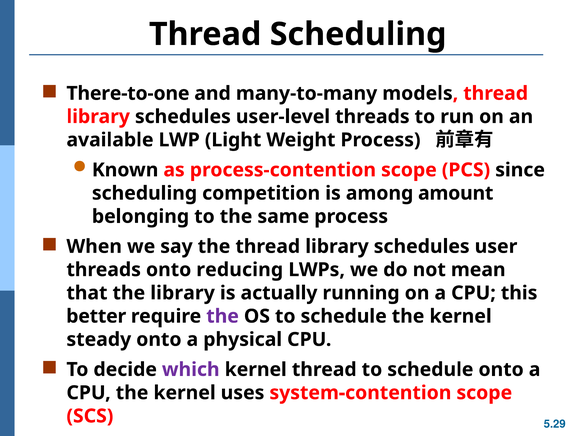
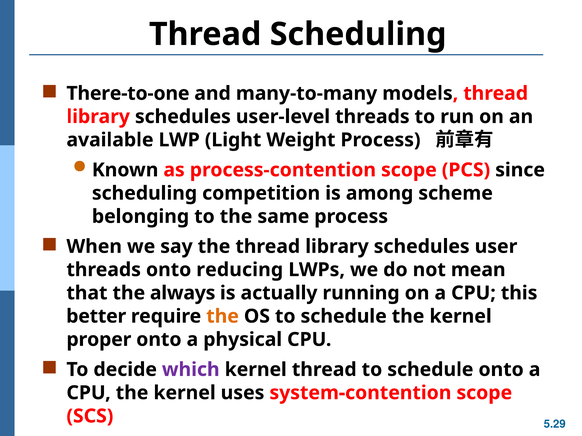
amount: amount -> scheme
the library: library -> always
the at (223, 317) colour: purple -> orange
steady: steady -> proper
